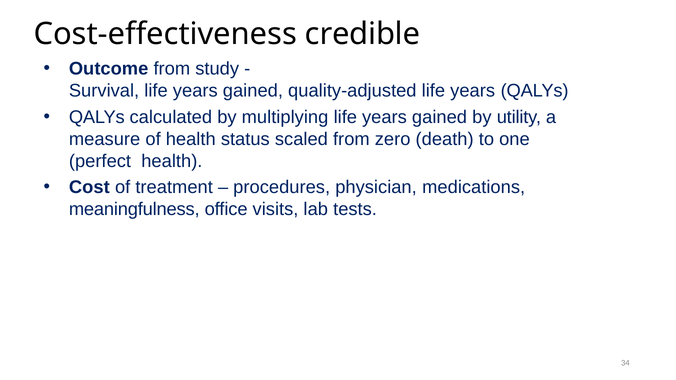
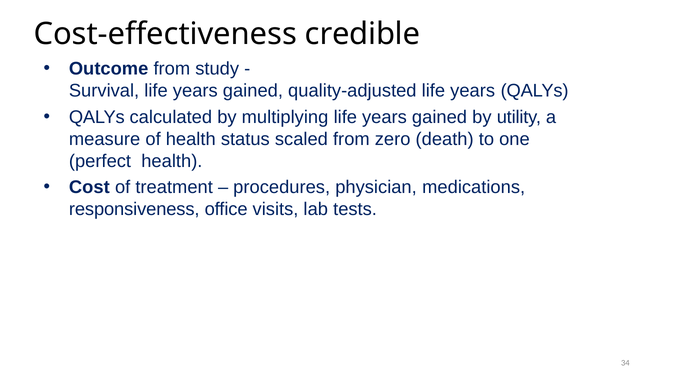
meaningfulness: meaningfulness -> responsiveness
